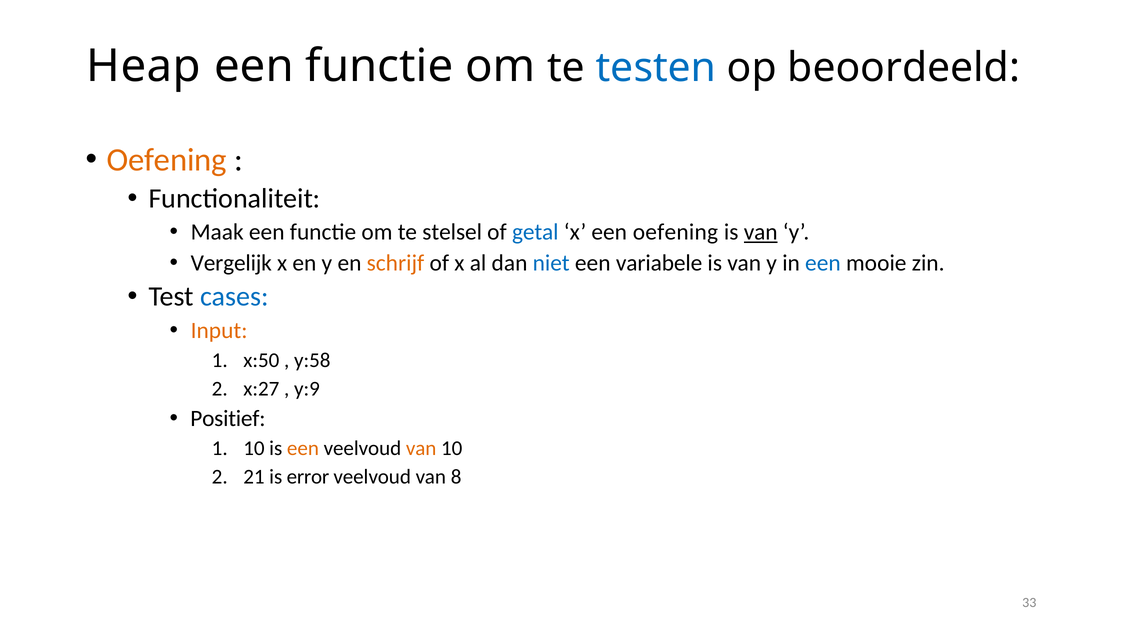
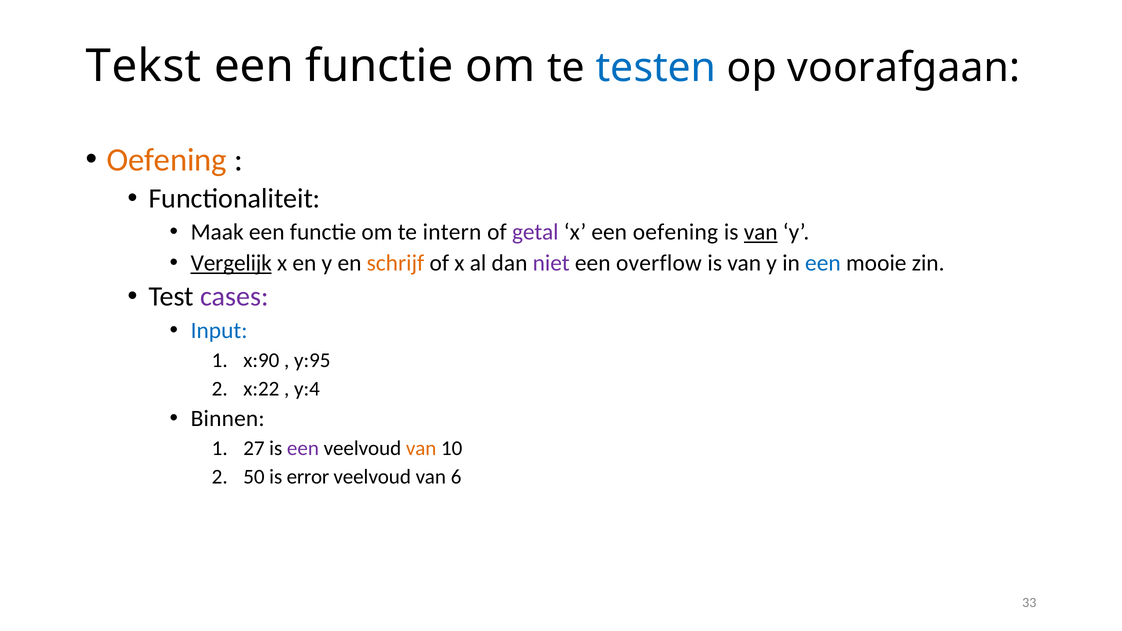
Heap: Heap -> Tekst
beoordeeld: beoordeeld -> voorafgaan
stelsel: stelsel -> intern
getal colour: blue -> purple
Vergelijk underline: none -> present
niet colour: blue -> purple
variabele: variabele -> overflow
cases colour: blue -> purple
Input colour: orange -> blue
x:50: x:50 -> x:90
y:58: y:58 -> y:95
x:27: x:27 -> x:22
y:9: y:9 -> y:4
Positief: Positief -> Binnen
10 at (254, 448): 10 -> 27
een at (303, 448) colour: orange -> purple
21: 21 -> 50
8: 8 -> 6
